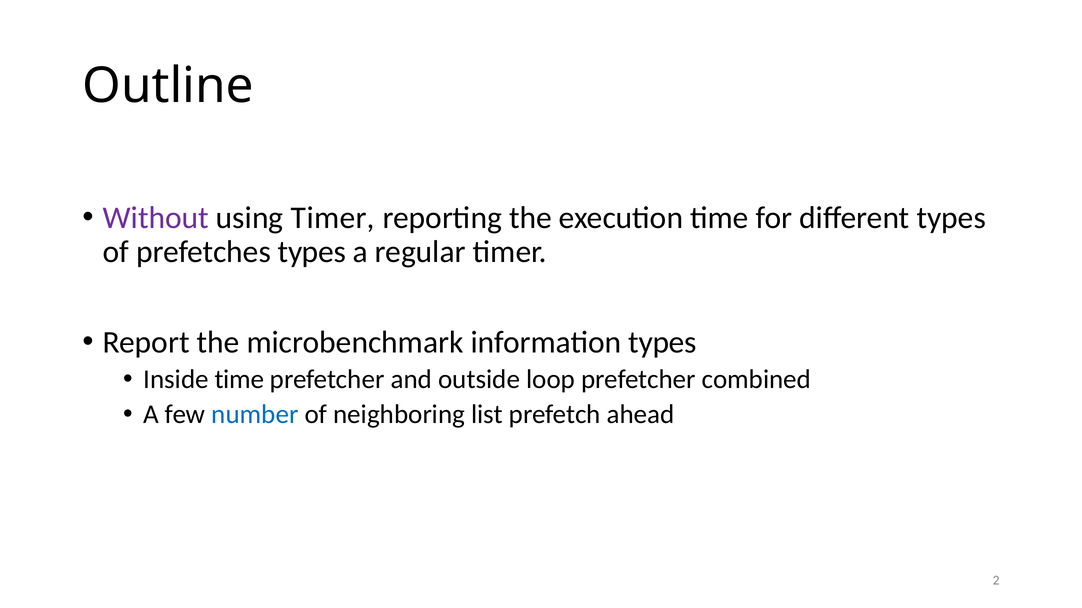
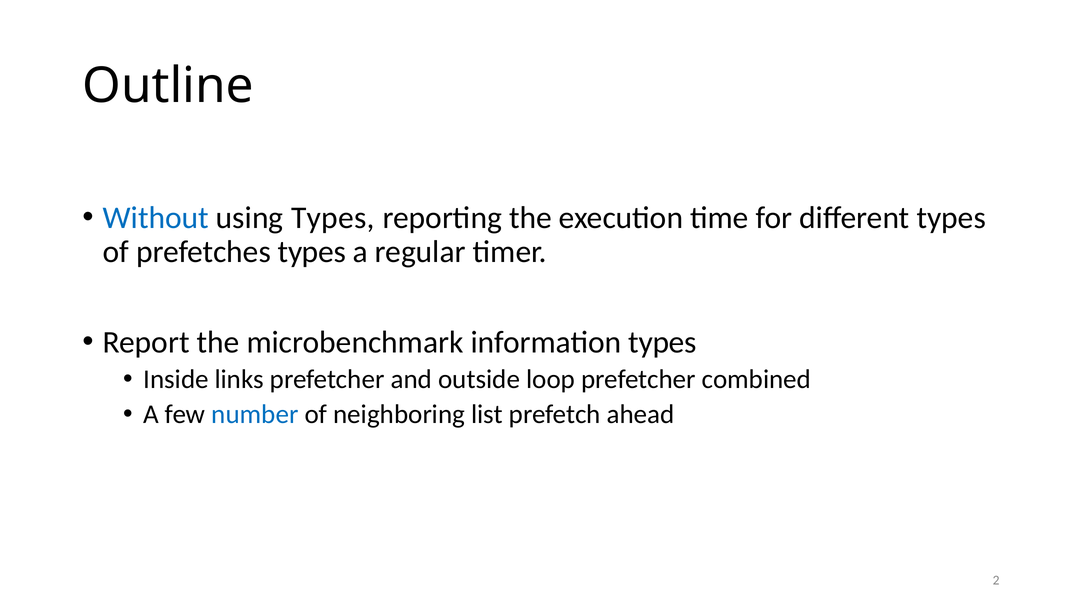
Without colour: purple -> blue
using Timer: Timer -> Types
Inside time: time -> links
